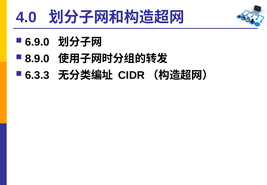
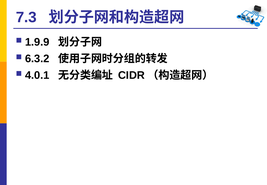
4.0: 4.0 -> 7.3
6.9.0: 6.9.0 -> 1.9.9
8.9.0: 8.9.0 -> 6.3.2
6.3.3: 6.3.3 -> 4.0.1
